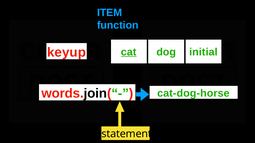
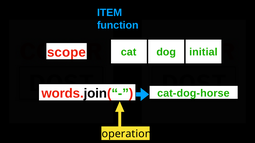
keyup: keyup -> scope
cat underline: present -> none
statement: statement -> operation
